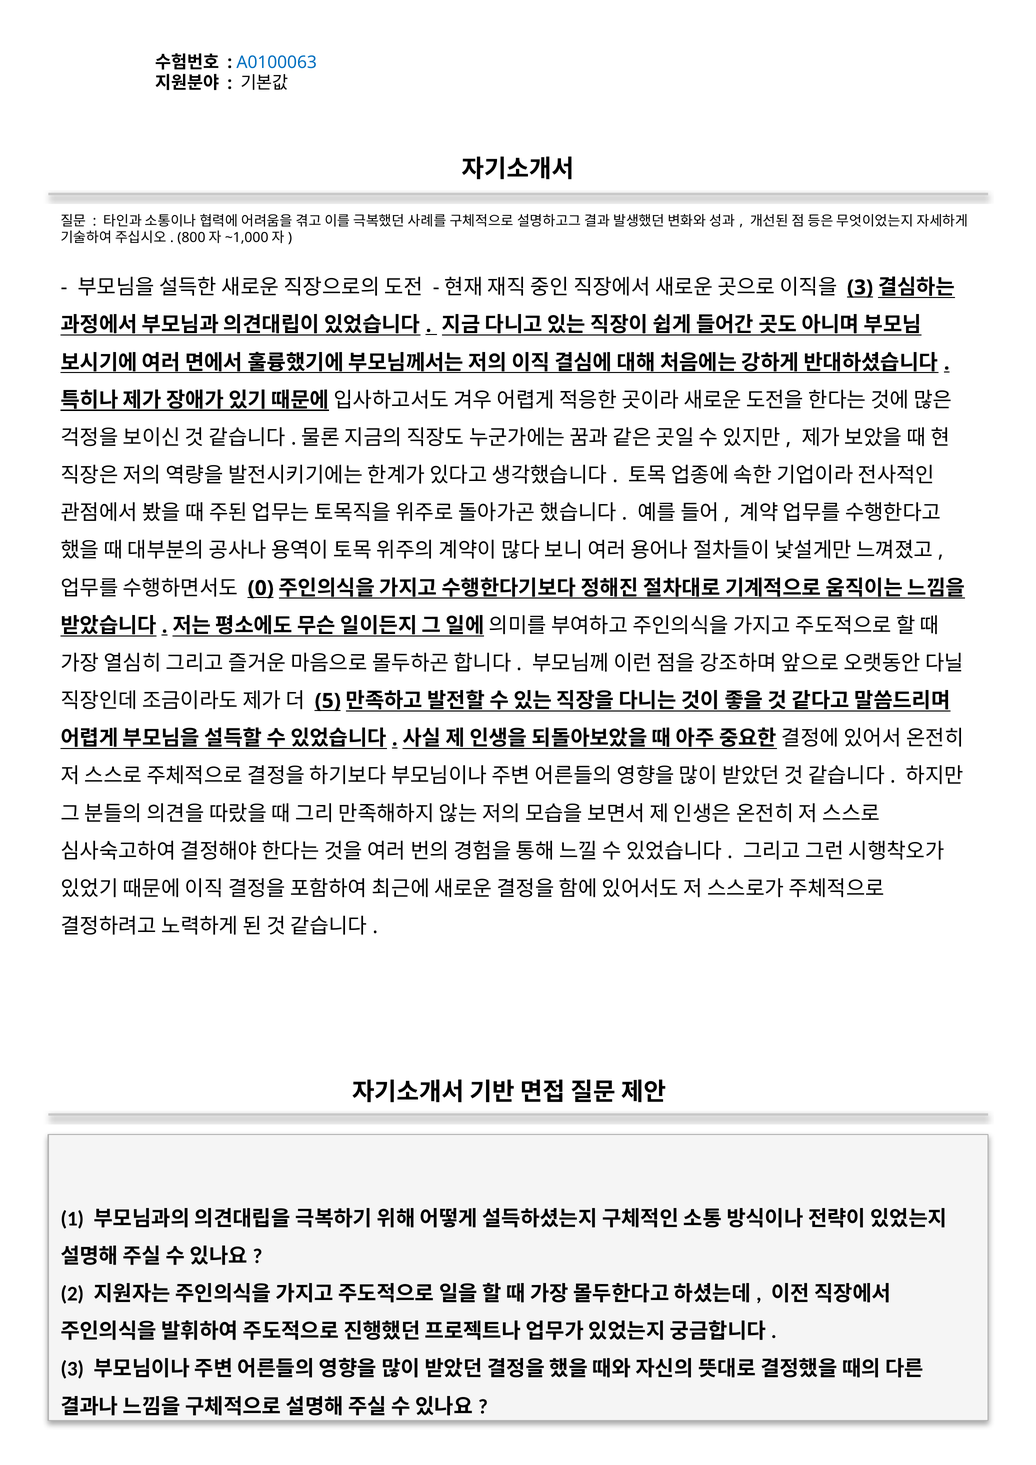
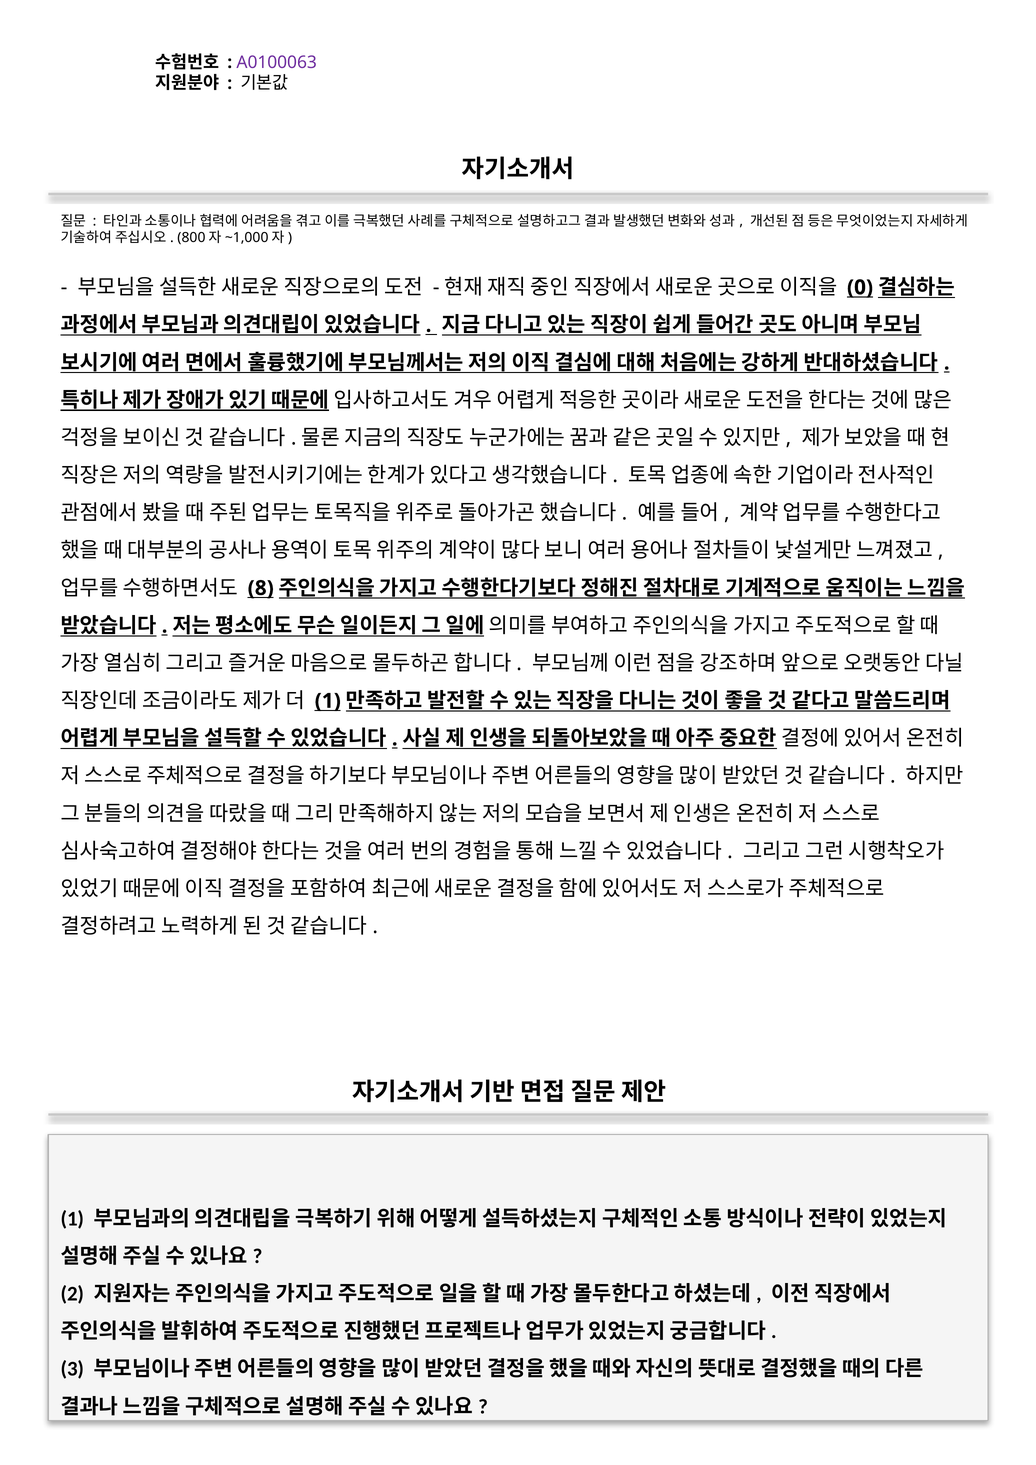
A0100063 colour: blue -> purple
3 at (860, 287): 3 -> 0
0: 0 -> 8
5 at (328, 701): 5 -> 1
